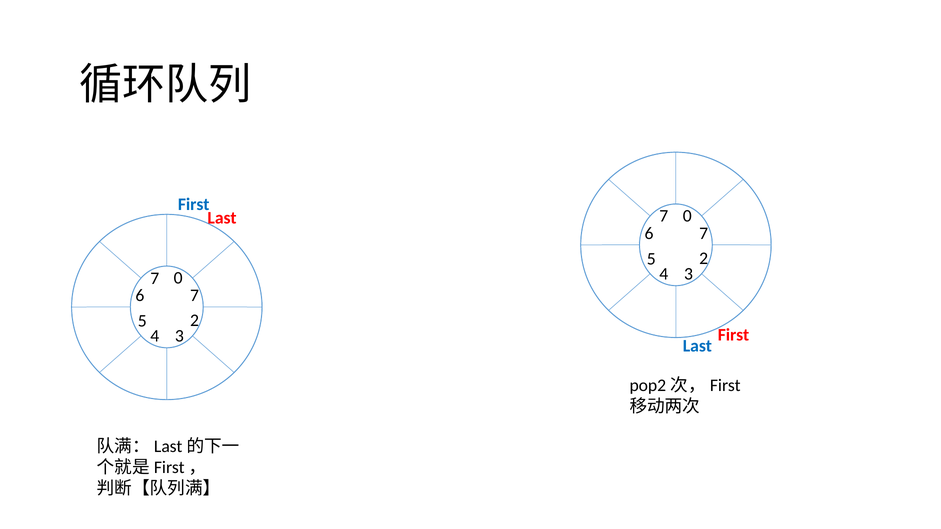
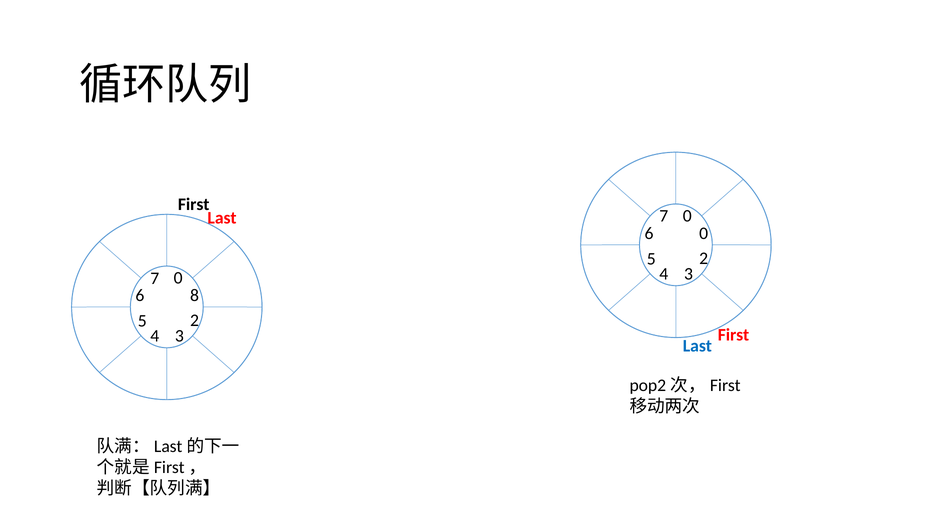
First at (194, 205) colour: blue -> black
7 at (704, 234): 7 -> 0
7 at (195, 296): 7 -> 8
